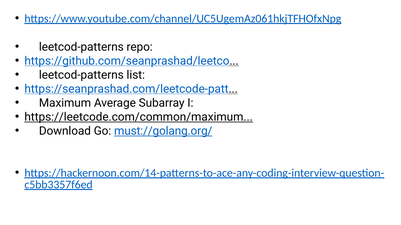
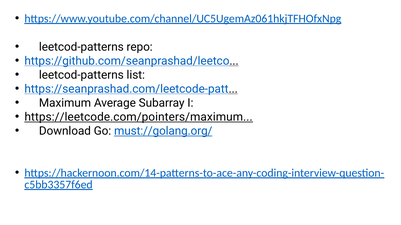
https://leetcode.com/common/maximum: https://leetcode.com/common/maximum -> https://leetcode.com/pointers/maximum
